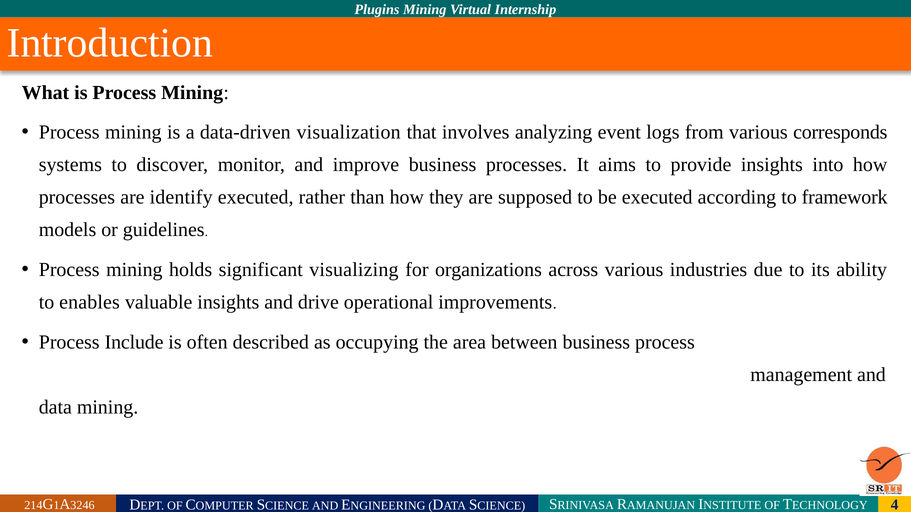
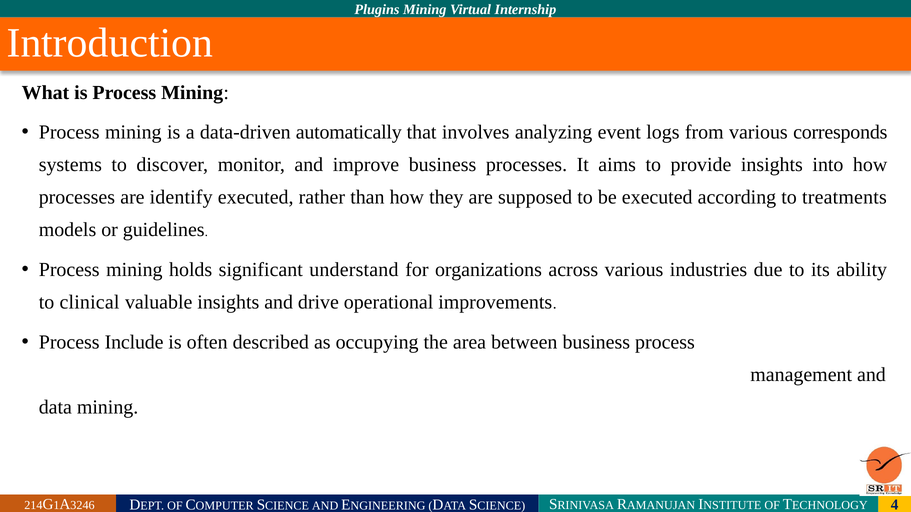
visualization: visualization -> automatically
framework: framework -> treatments
visualizing: visualizing -> understand
enables: enables -> clinical
